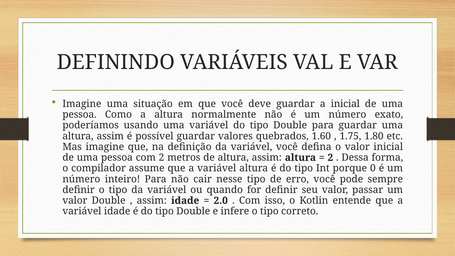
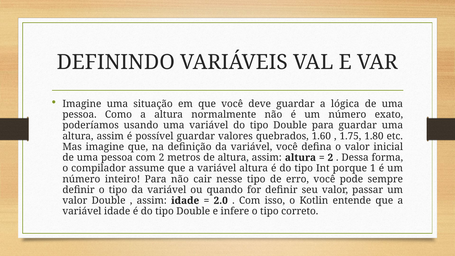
a inicial: inicial -> lógica
0: 0 -> 1
